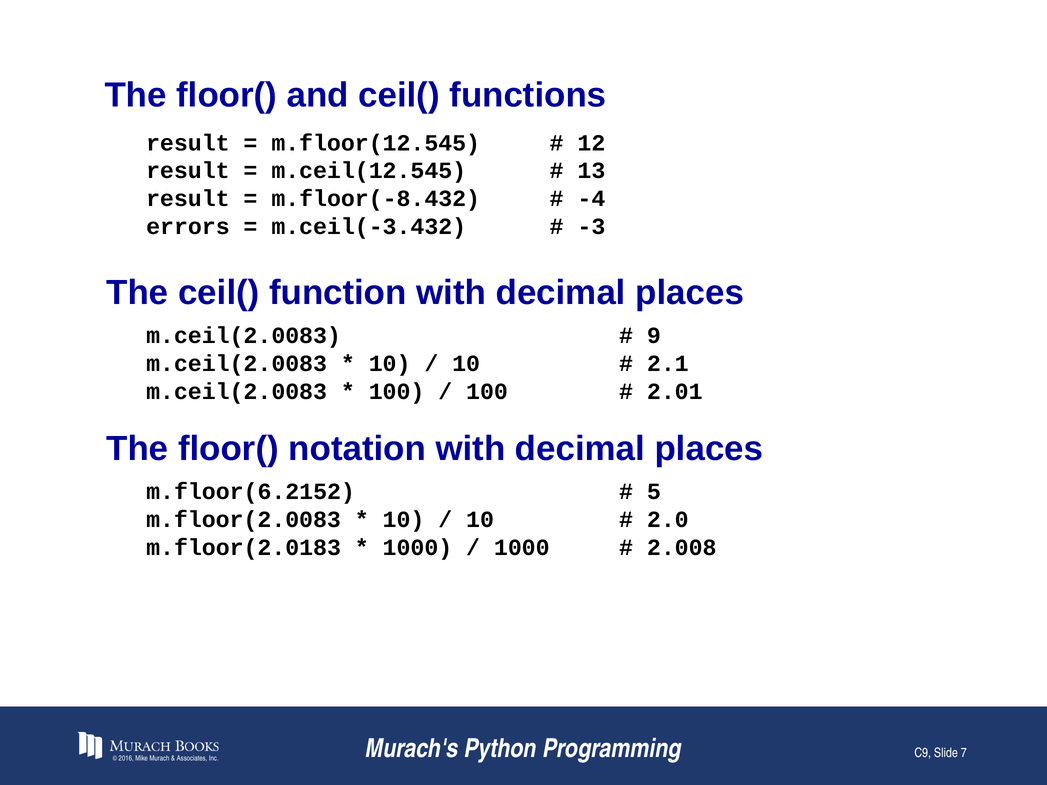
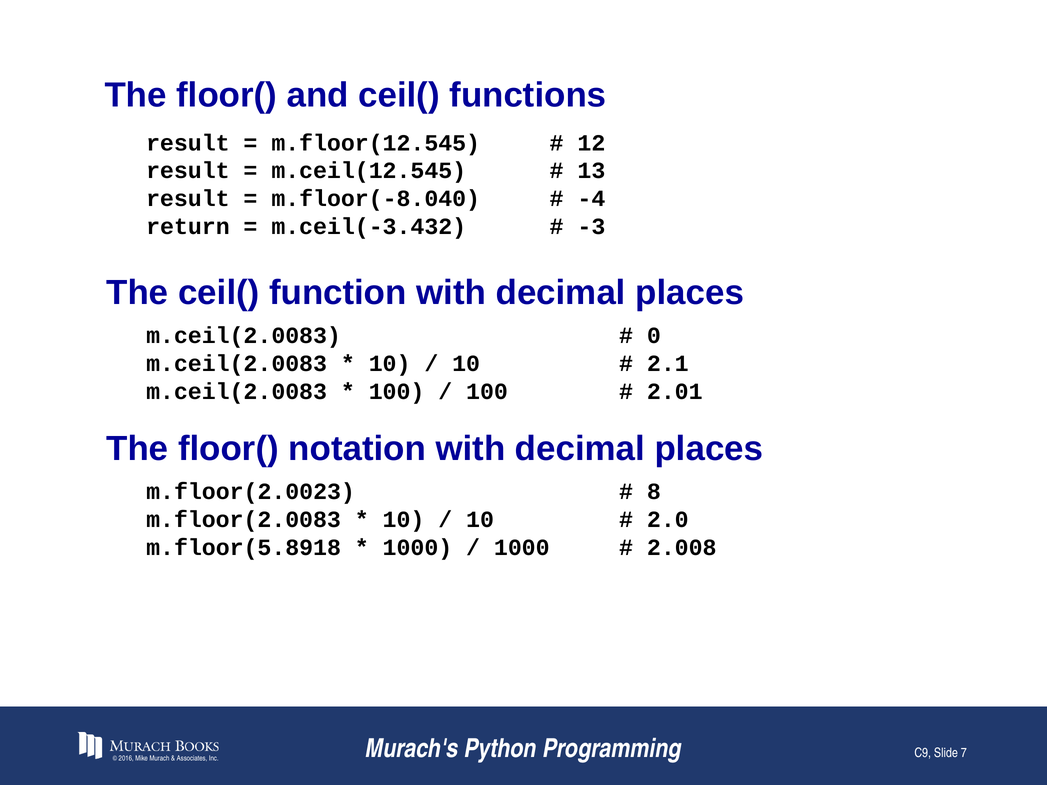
m.floor(-8.432: m.floor(-8.432 -> m.floor(-8.040
errors: errors -> return
9: 9 -> 0
m.floor(6.2152: m.floor(6.2152 -> m.floor(2.0023
5: 5 -> 8
m.floor(2.0183: m.floor(2.0183 -> m.floor(5.8918
